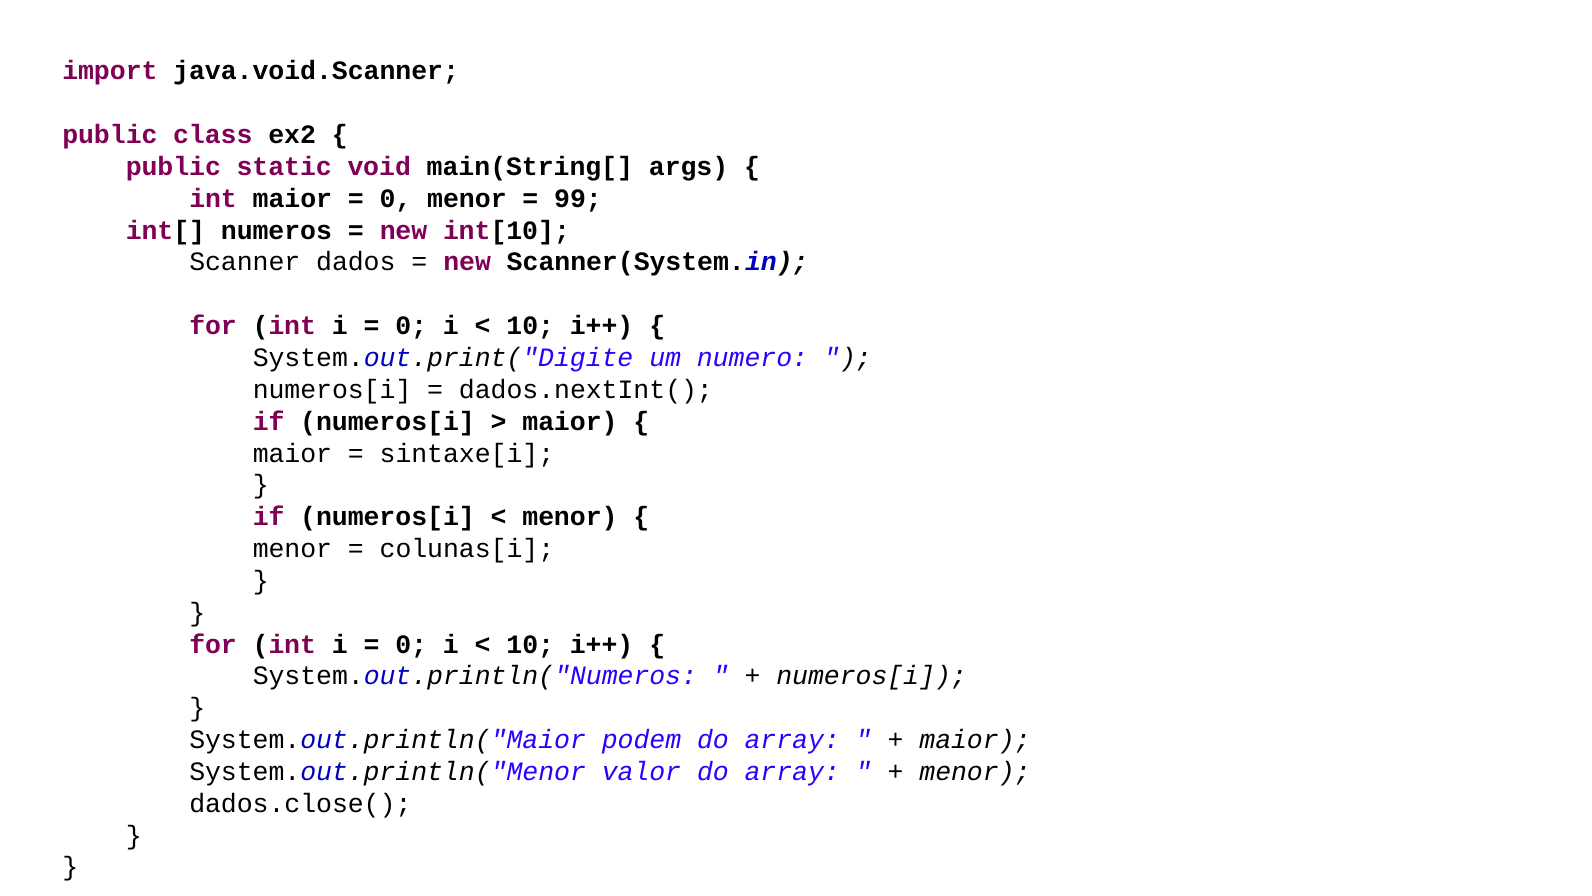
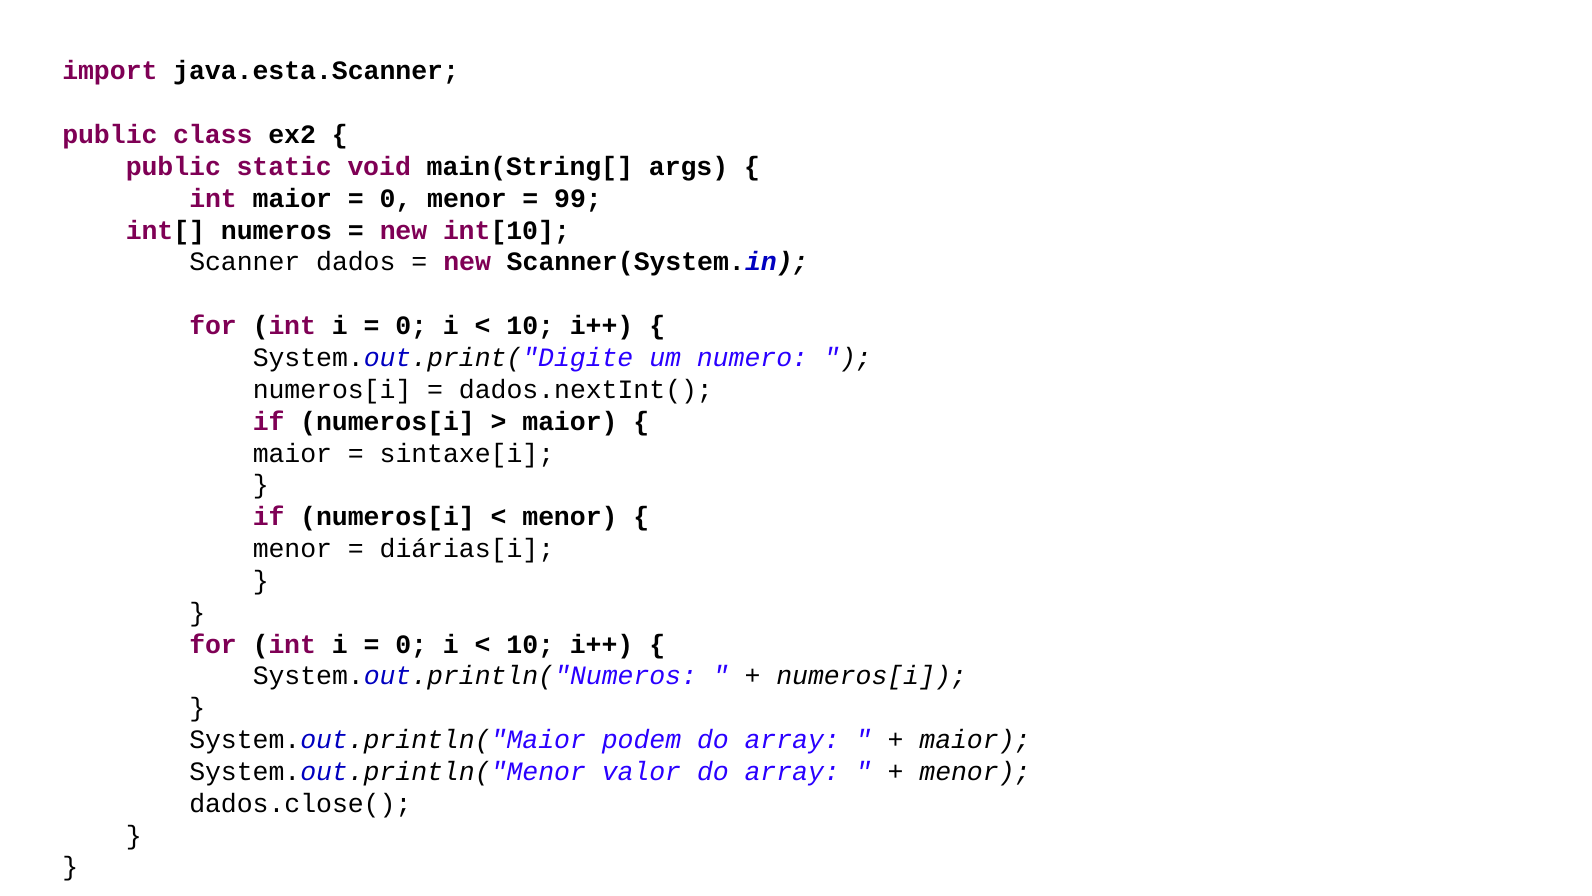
java.void.Scanner: java.void.Scanner -> java.esta.Scanner
colunas[i: colunas[i -> diárias[i
